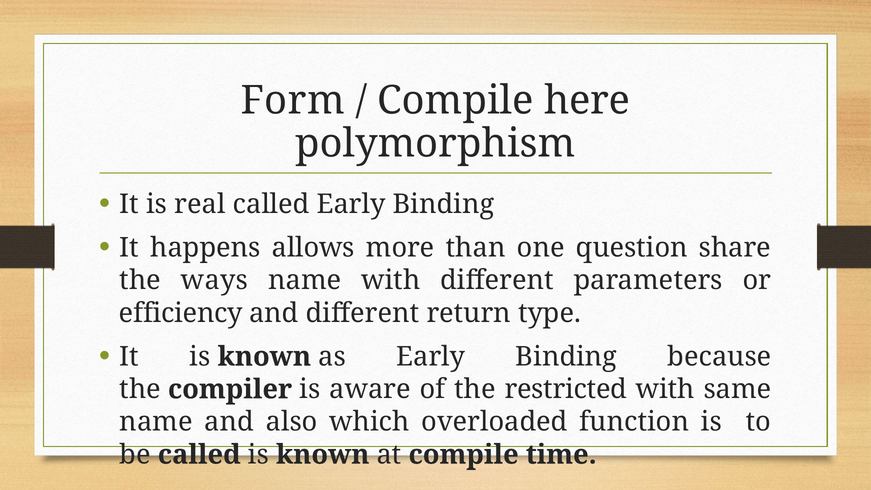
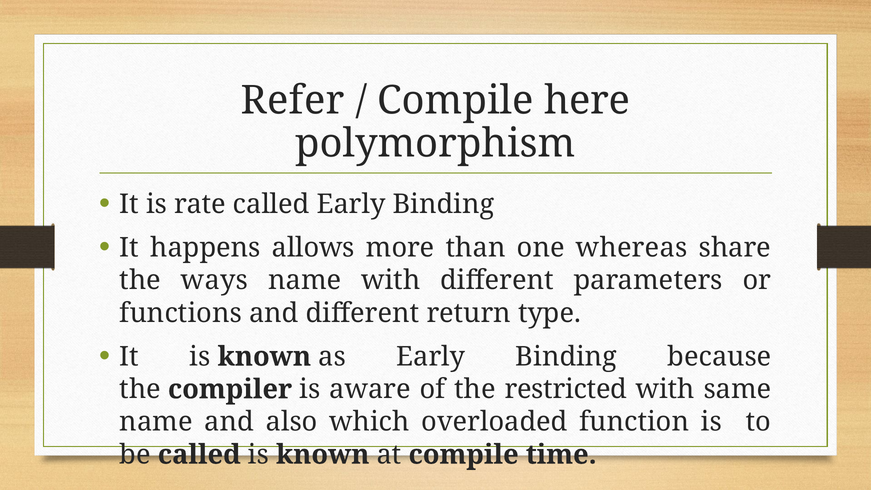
Form: Form -> Refer
real: real -> rate
question: question -> whereas
efficiency: efficiency -> functions
